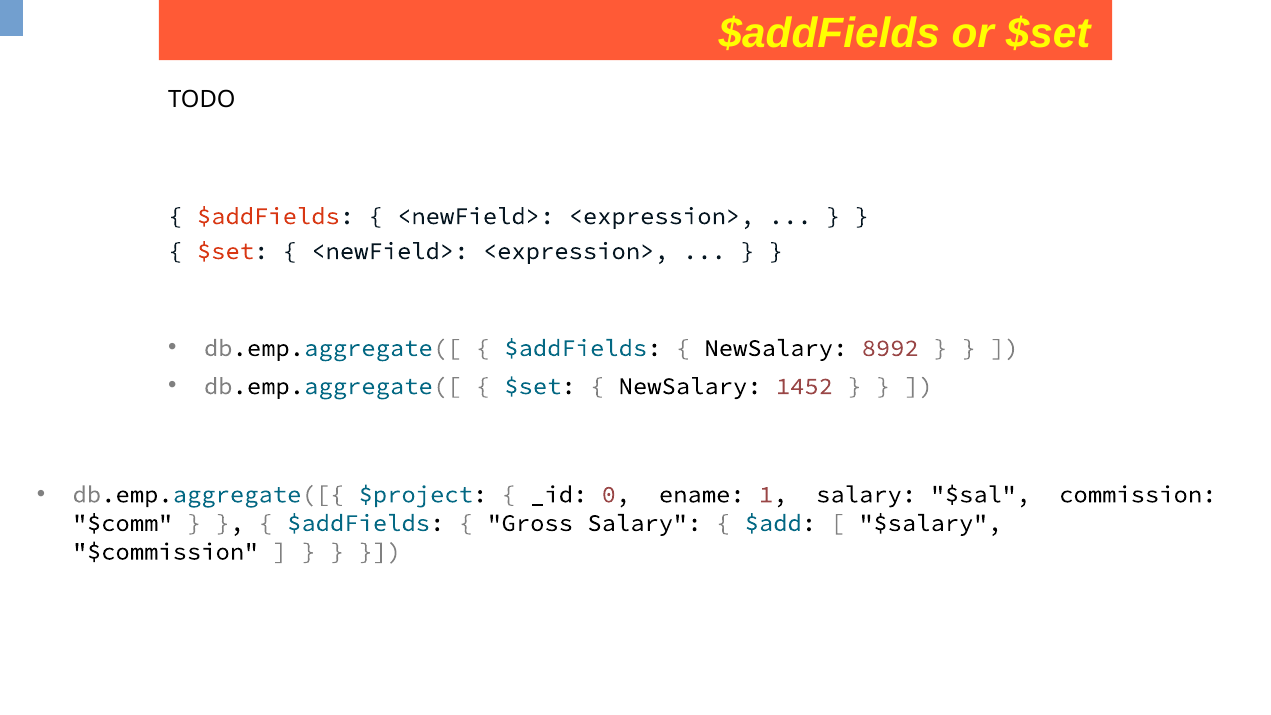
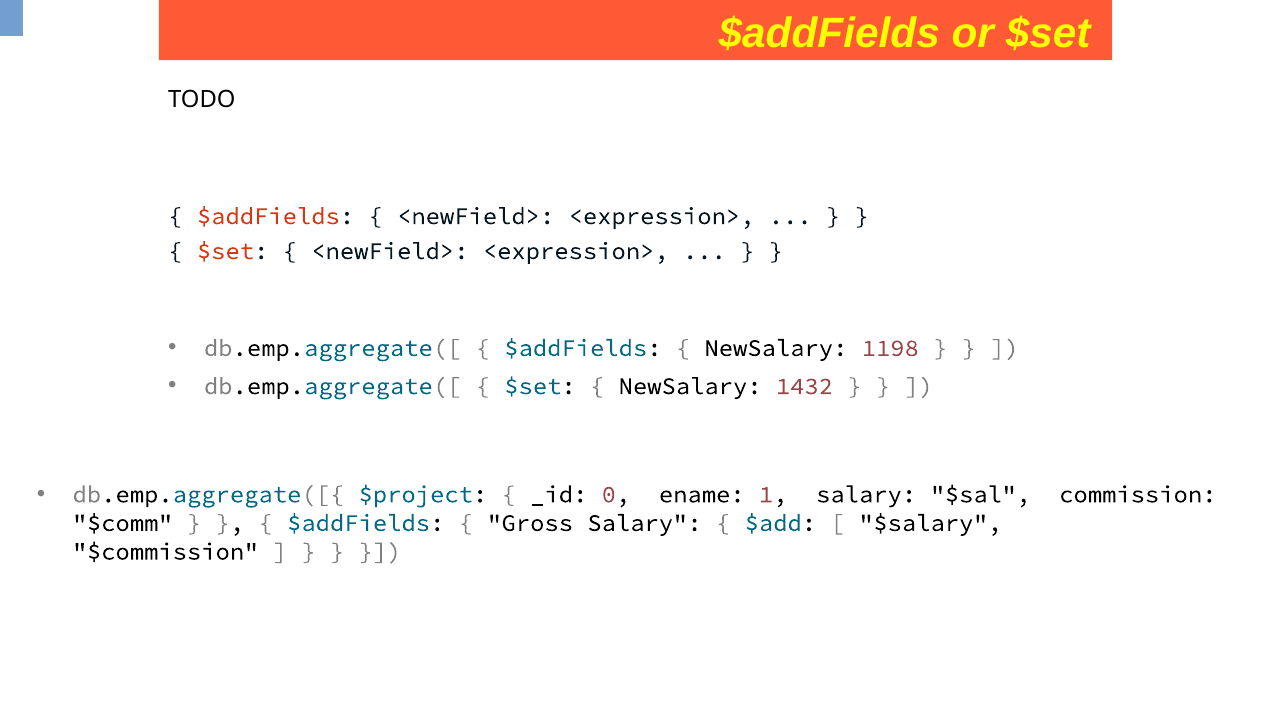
8992: 8992 -> 1198
1452: 1452 -> 1432
